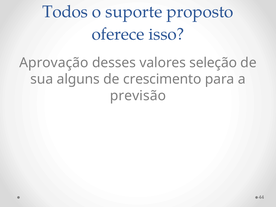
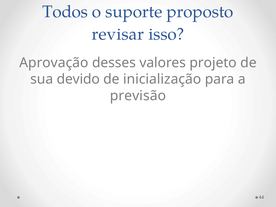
oferece: oferece -> revisar
seleção: seleção -> projeto
alguns: alguns -> devido
crescimento: crescimento -> inicialização
